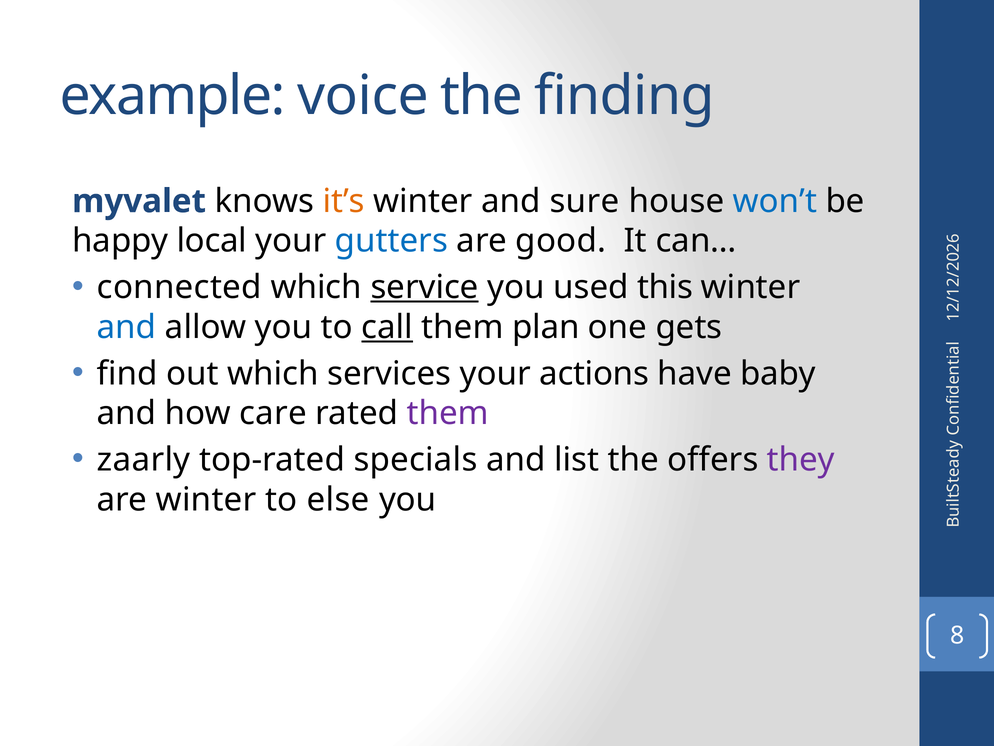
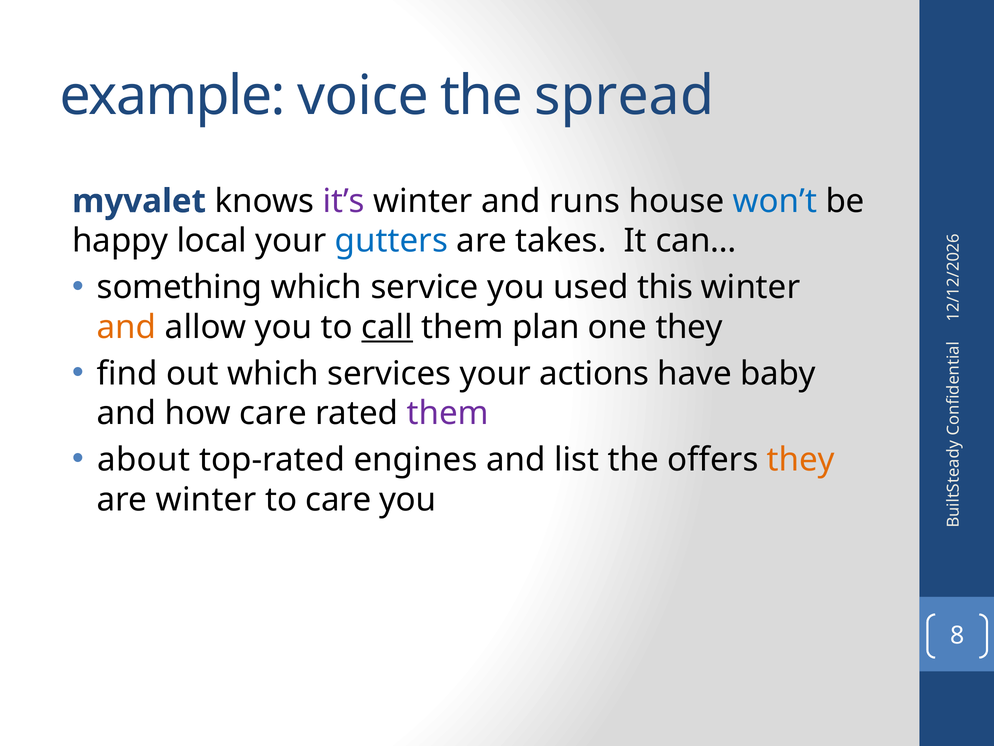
finding: finding -> spread
it’s colour: orange -> purple
sure: sure -> runs
good: good -> takes
connected: connected -> something
service underline: present -> none
and at (127, 327) colour: blue -> orange
one gets: gets -> they
zaarly: zaarly -> about
specials: specials -> engines
they at (801, 460) colour: purple -> orange
to else: else -> care
